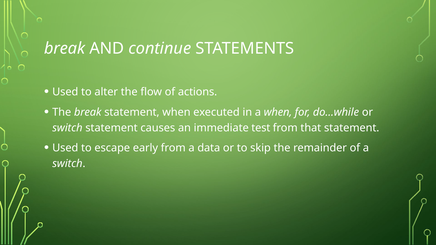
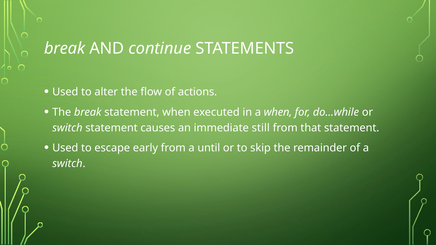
test: test -> still
data: data -> until
